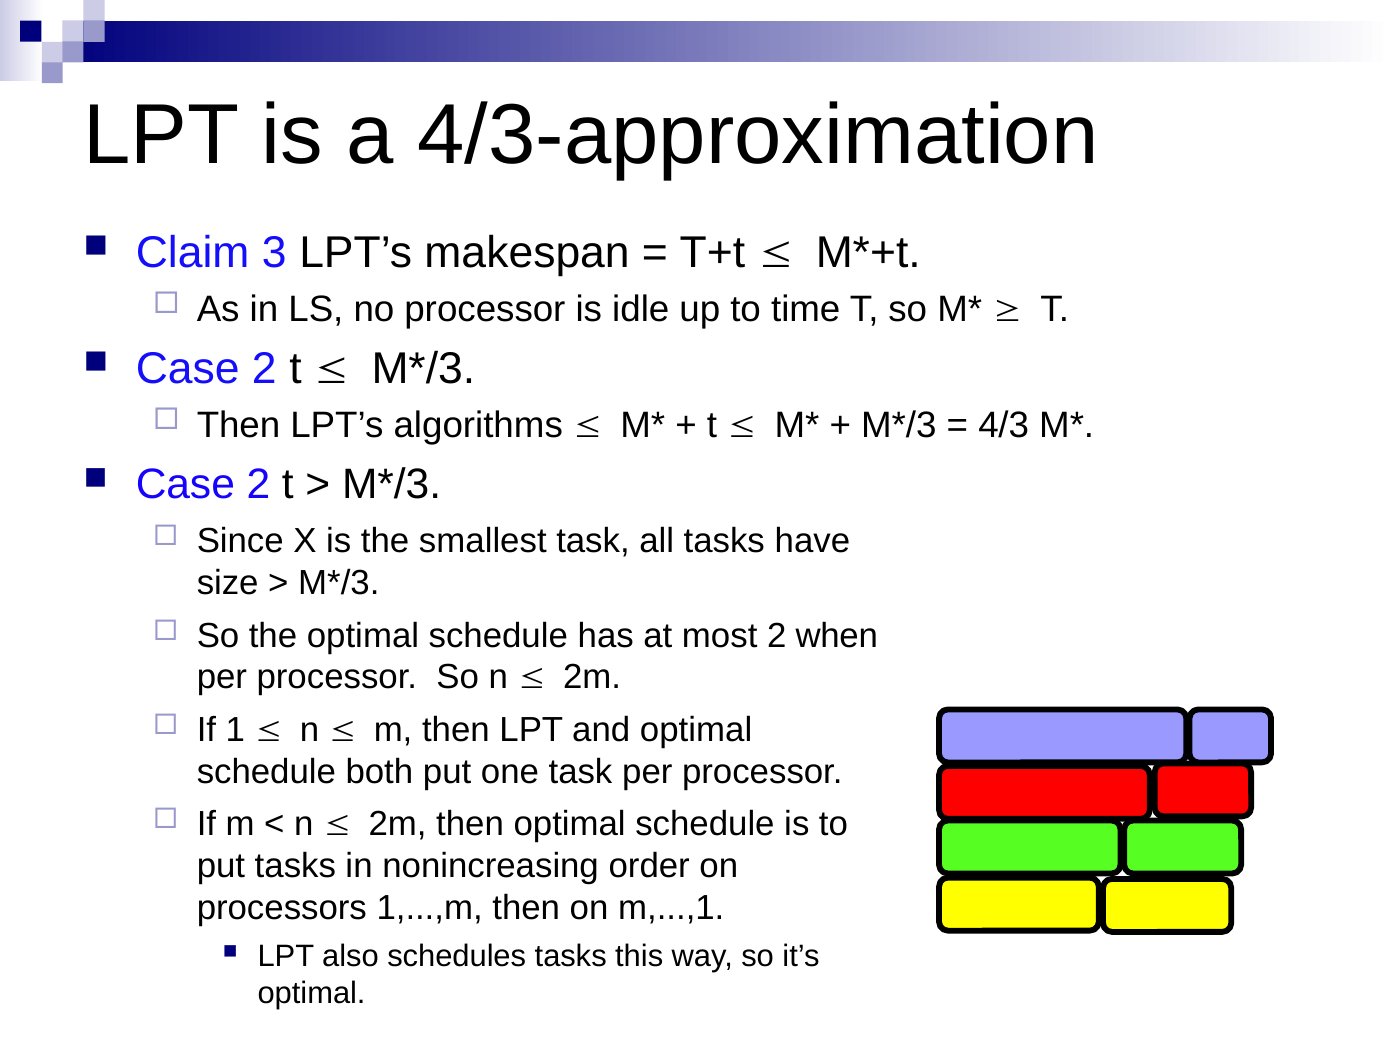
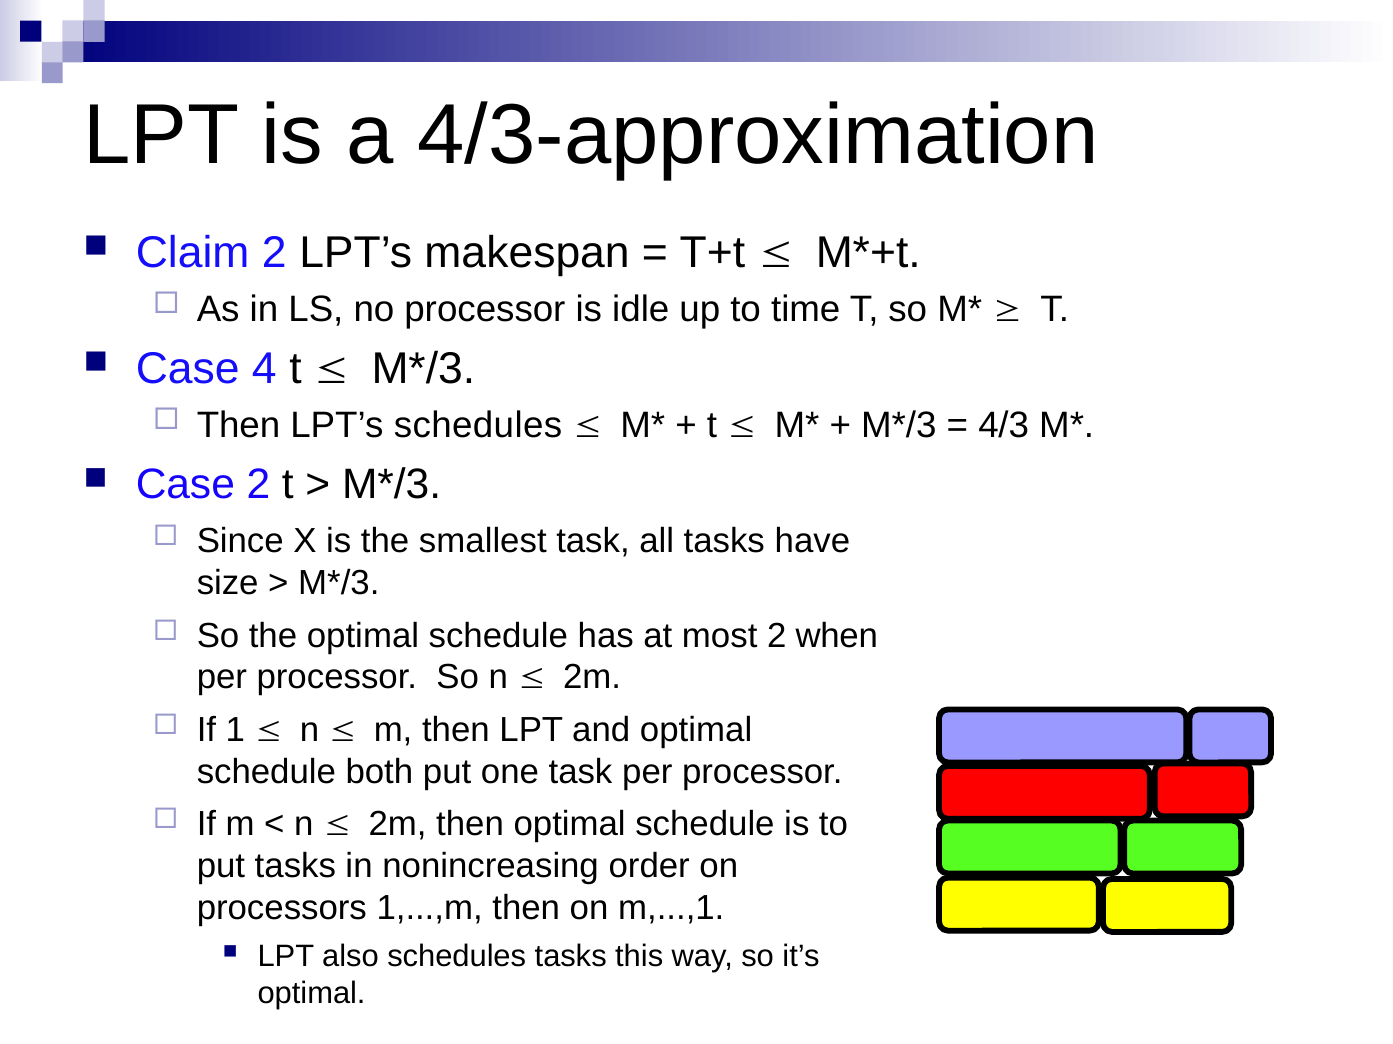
Claim 3: 3 -> 2
2 at (264, 369): 2 -> 4
LPT’s algorithms: algorithms -> schedules
